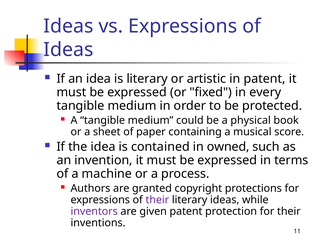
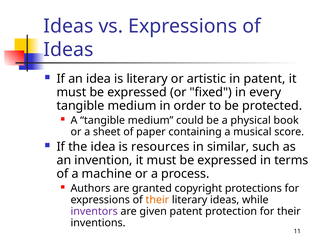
contained: contained -> resources
owned: owned -> similar
their at (157, 200) colour: purple -> orange
